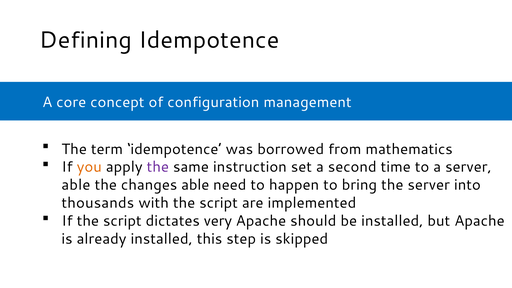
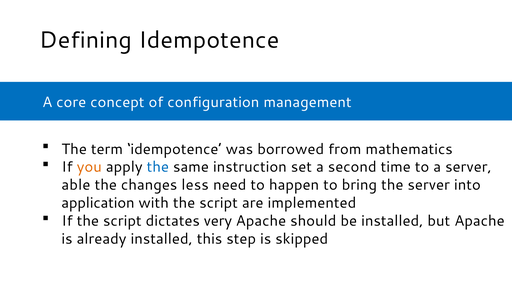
the at (158, 167) colour: purple -> blue
changes able: able -> less
thousands: thousands -> application
